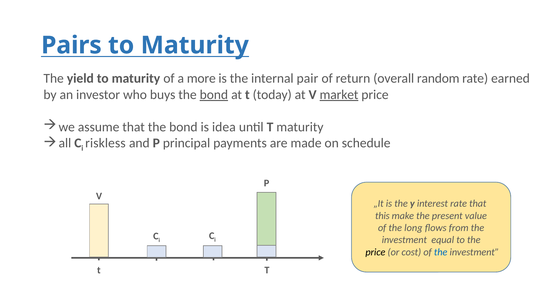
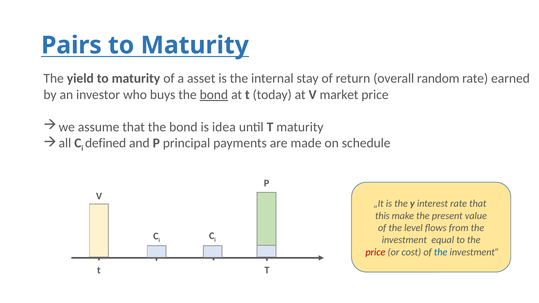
more: more -> asset
pair: pair -> stay
market underline: present -> none
riskless: riskless -> defined
long: long -> level
price at (375, 252) colour: black -> red
